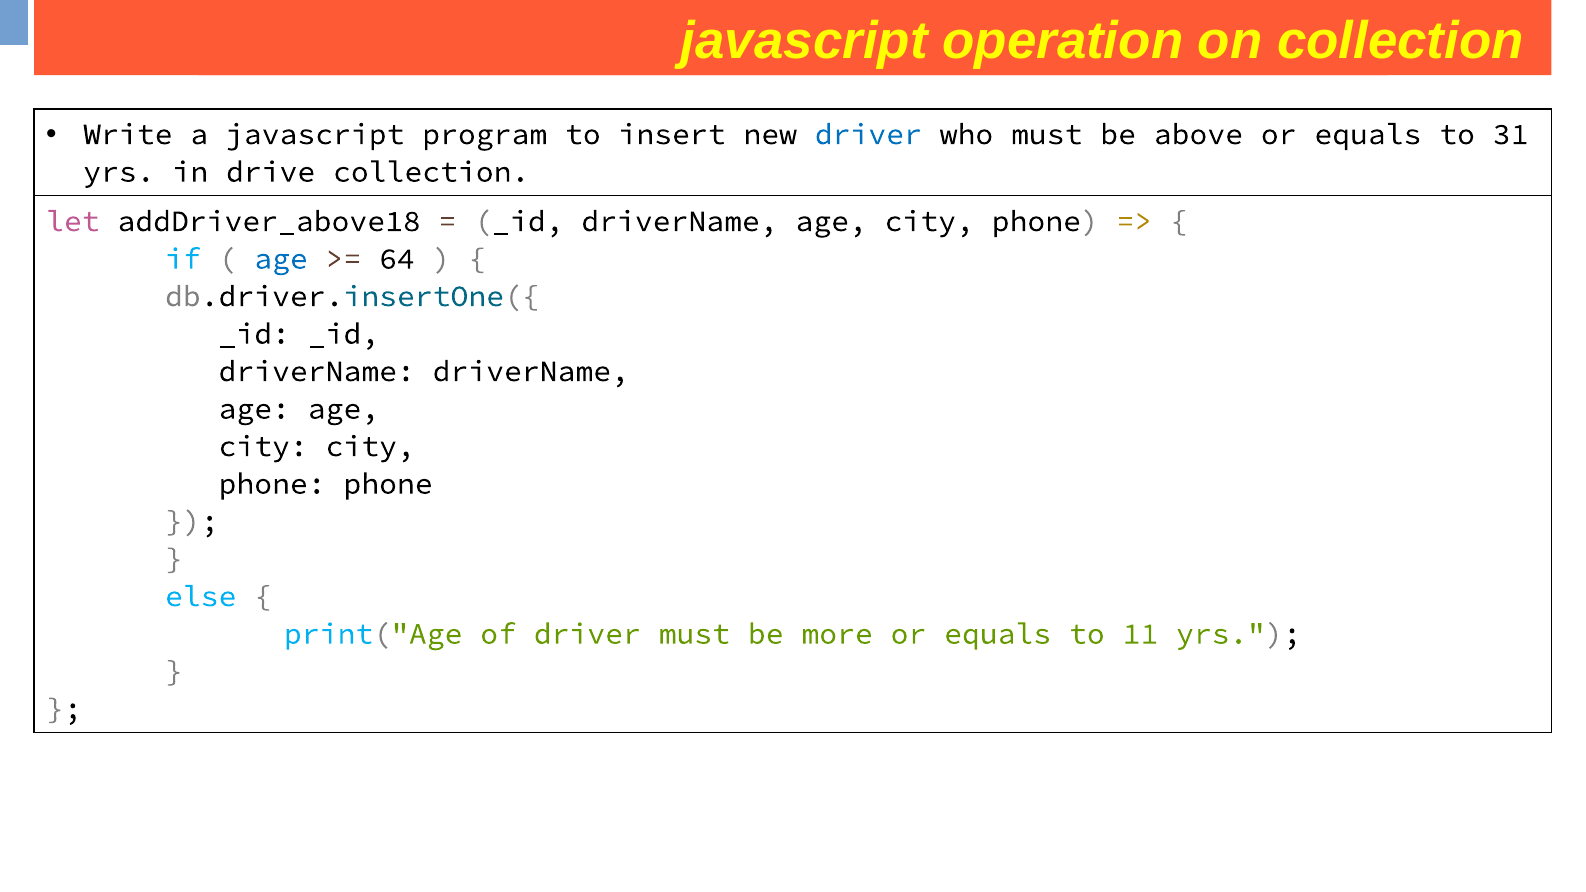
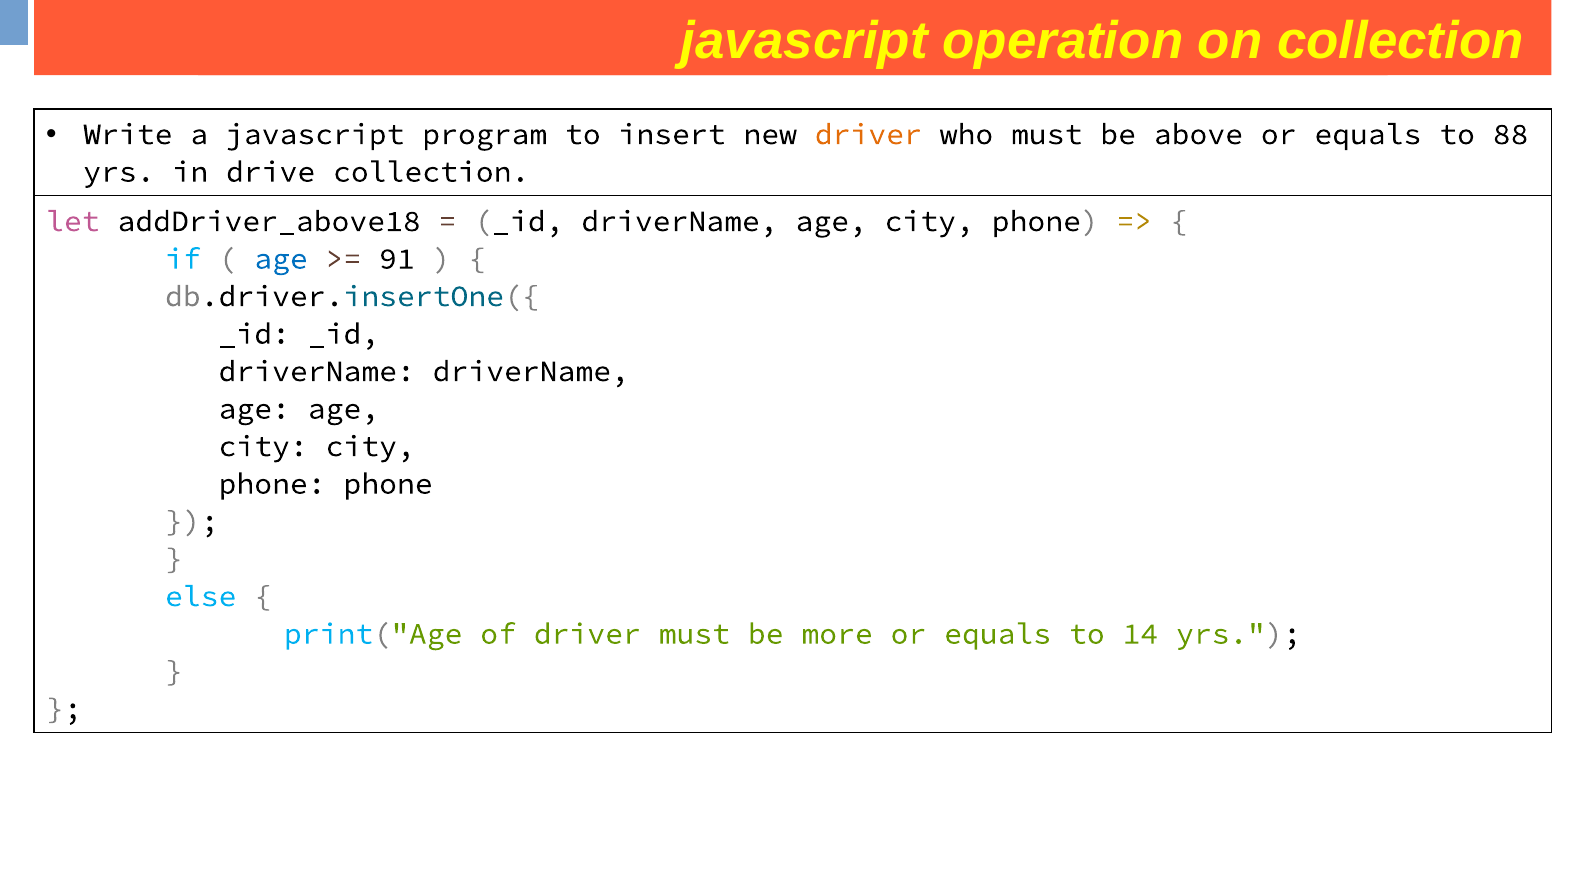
driver at (868, 134) colour: blue -> orange
31: 31 -> 88
64: 64 -> 91
11: 11 -> 14
